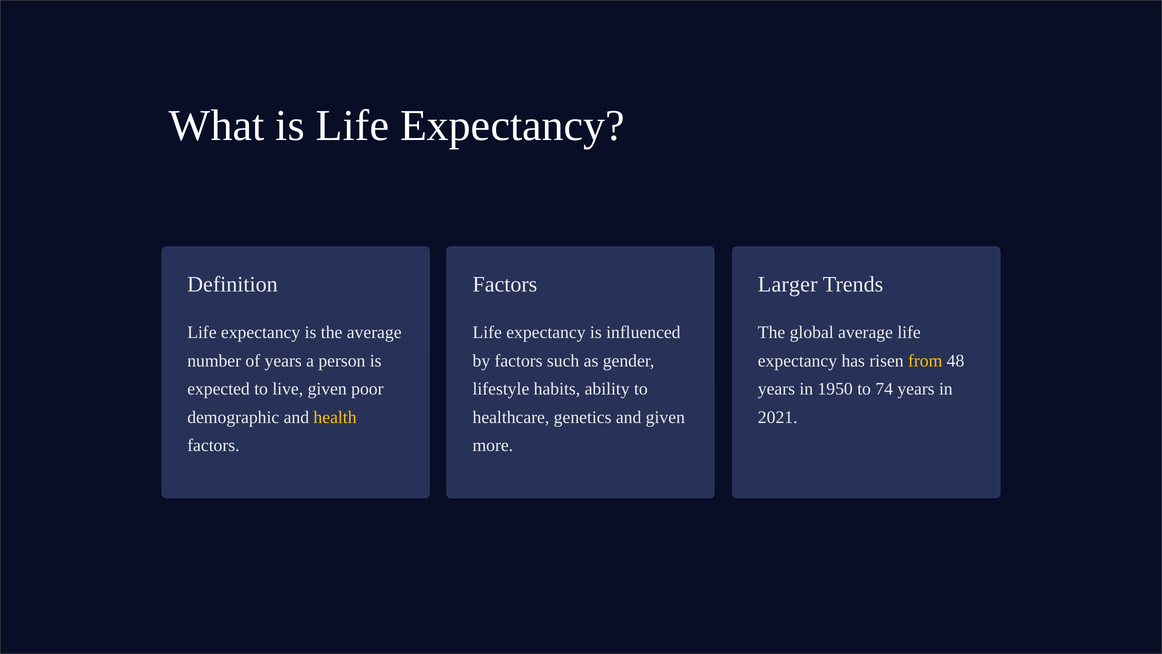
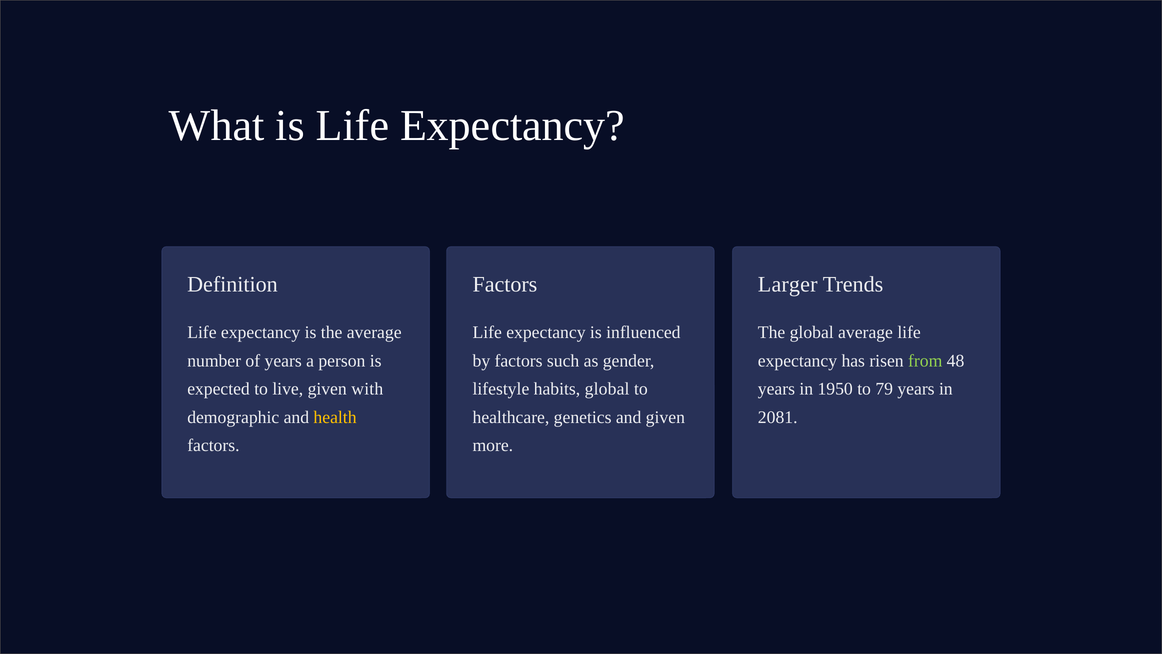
from colour: yellow -> light green
poor: poor -> with
habits ability: ability -> global
74: 74 -> 79
2021: 2021 -> 2081
